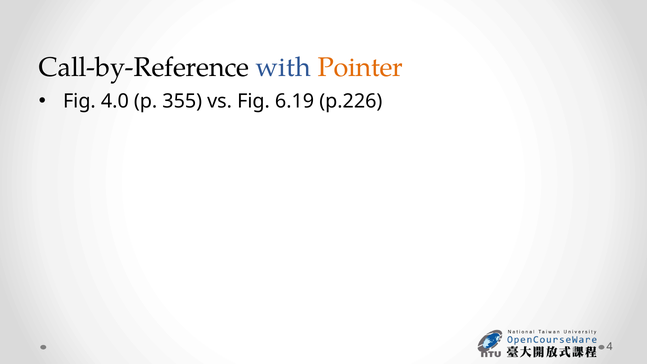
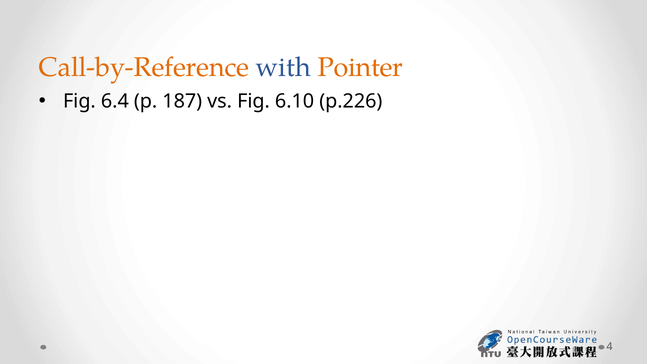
Call-by-Reference colour: black -> orange
4.0: 4.0 -> 6.4
355: 355 -> 187
6.19: 6.19 -> 6.10
